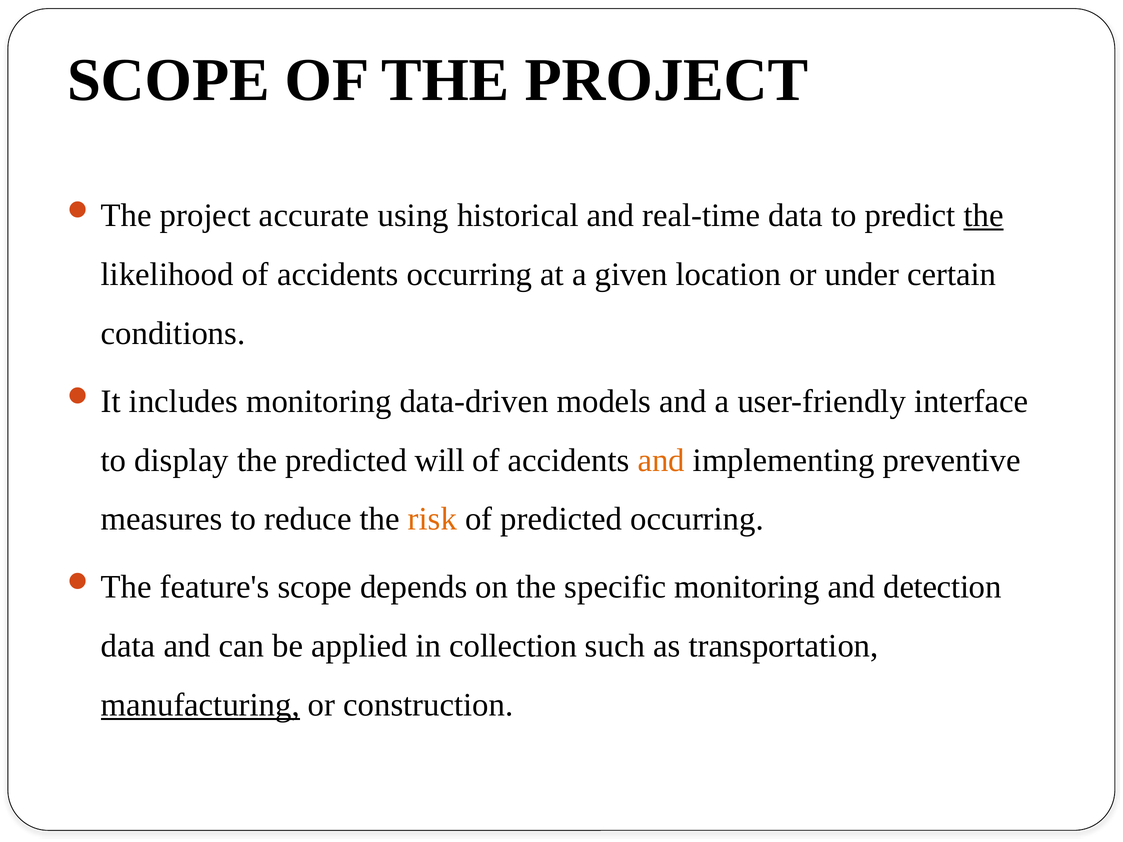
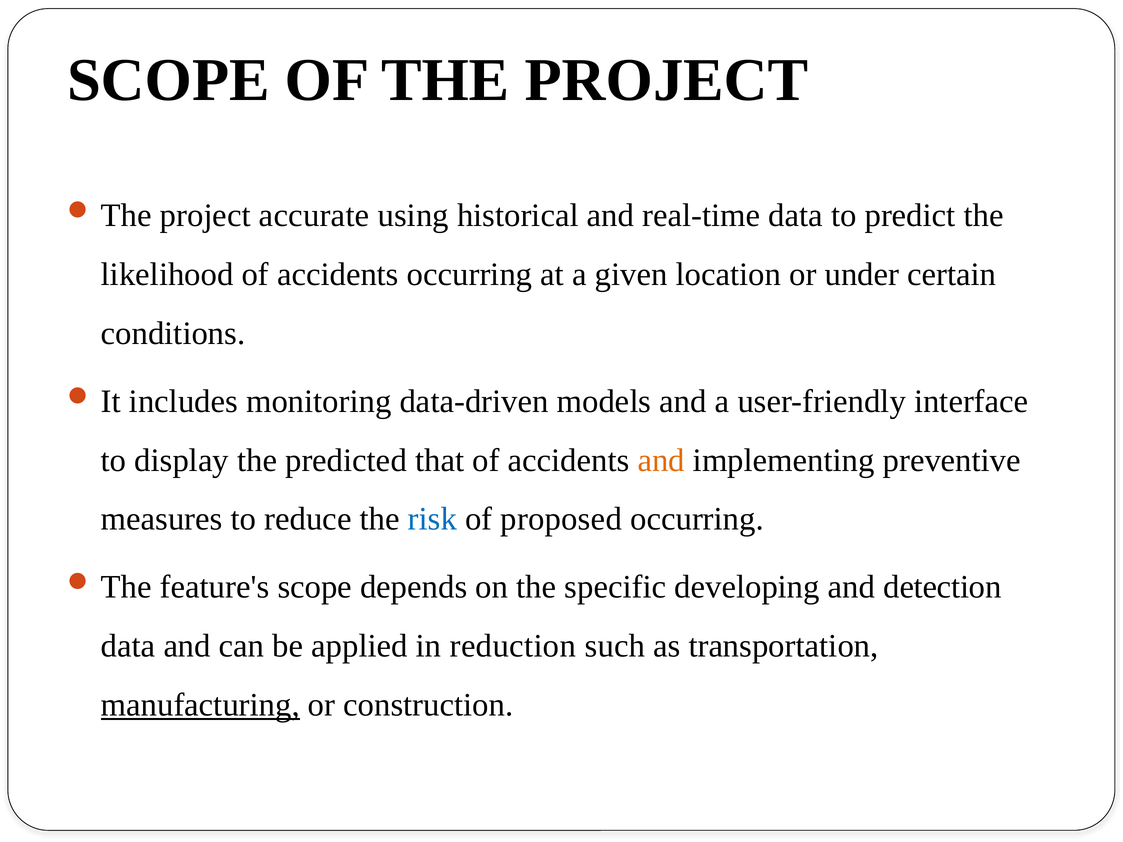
the at (984, 216) underline: present -> none
will: will -> that
risk colour: orange -> blue
of predicted: predicted -> proposed
specific monitoring: monitoring -> developing
collection: collection -> reduction
